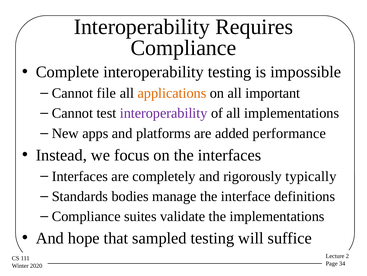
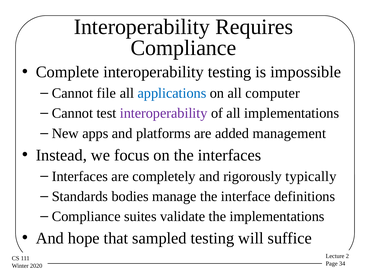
applications colour: orange -> blue
important: important -> computer
performance: performance -> management
